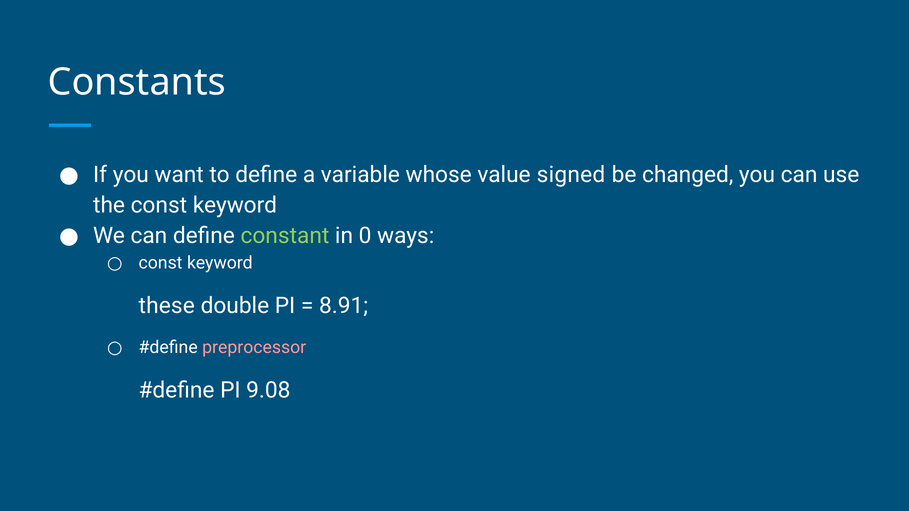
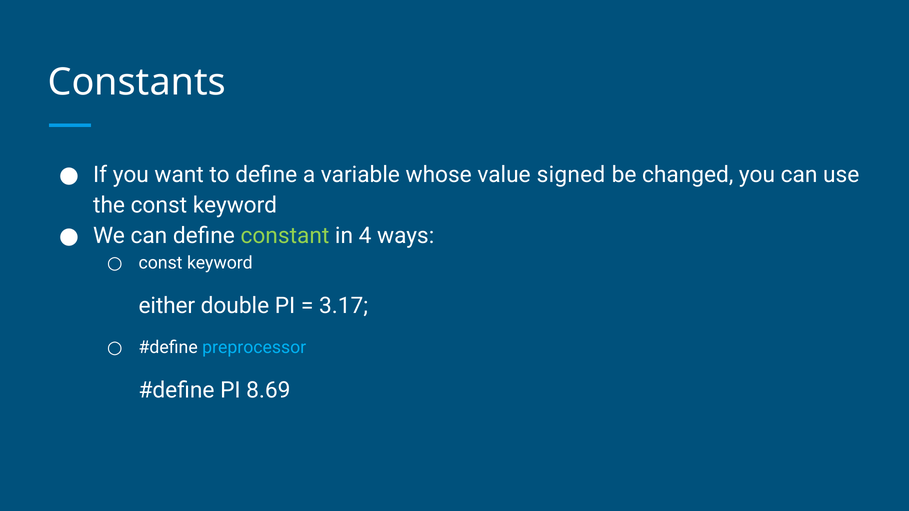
0: 0 -> 4
these: these -> either
8.91: 8.91 -> 3.17
preprocessor colour: pink -> light blue
9.08: 9.08 -> 8.69
